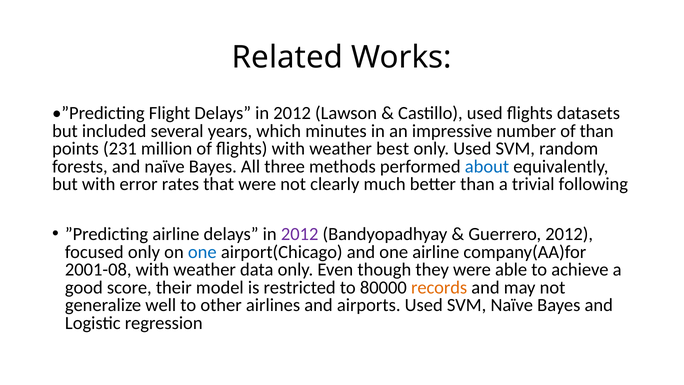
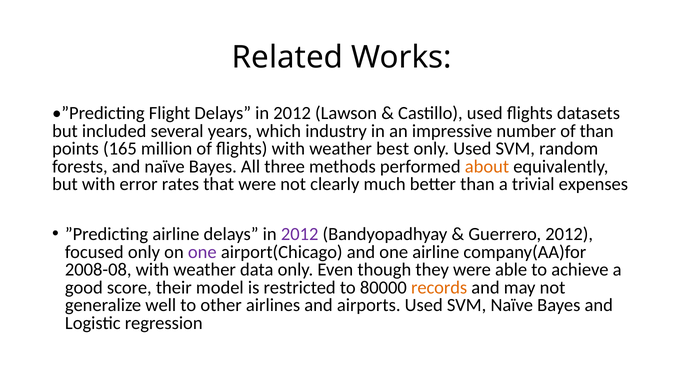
minutes: minutes -> industry
231: 231 -> 165
about colour: blue -> orange
following: following -> expenses
one at (202, 252) colour: blue -> purple
2001-08: 2001-08 -> 2008-08
